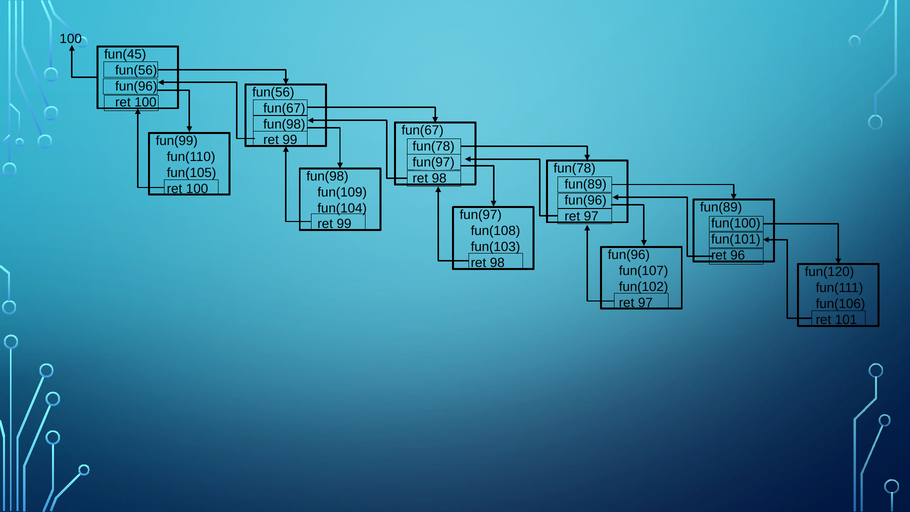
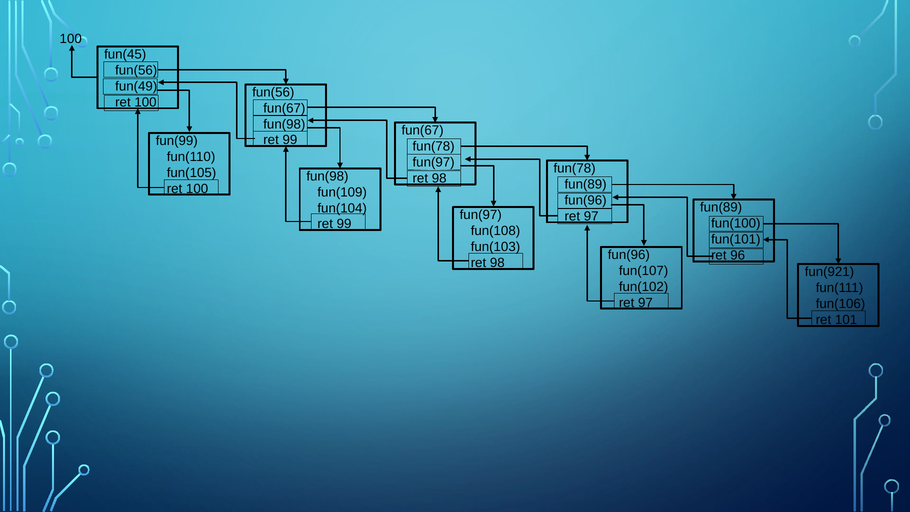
fun(96 at (136, 86): fun(96 -> fun(49
fun(120: fun(120 -> fun(921
